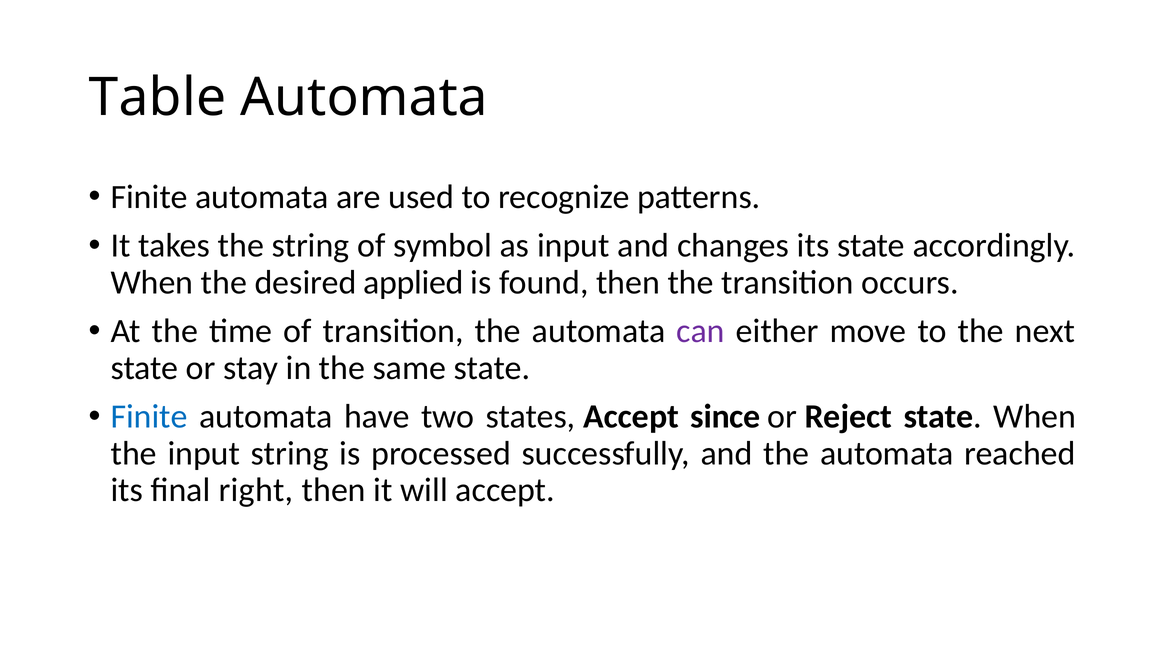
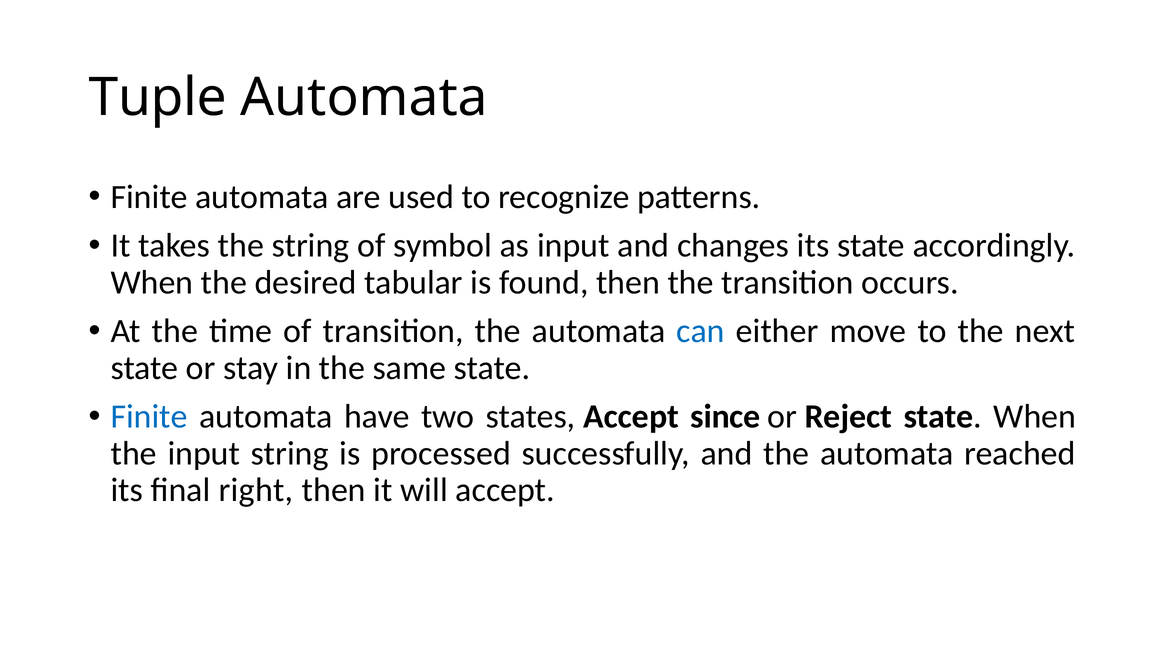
Table: Table -> Tuple
applied: applied -> tabular
can colour: purple -> blue
